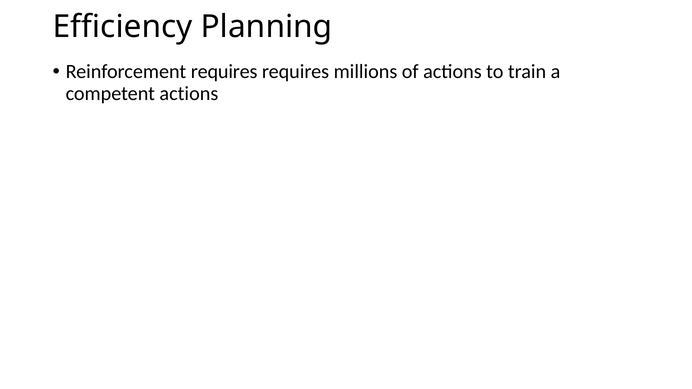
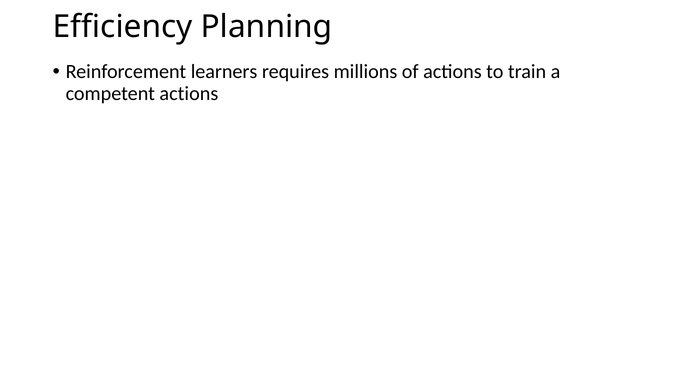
Reinforcement requires: requires -> learners
